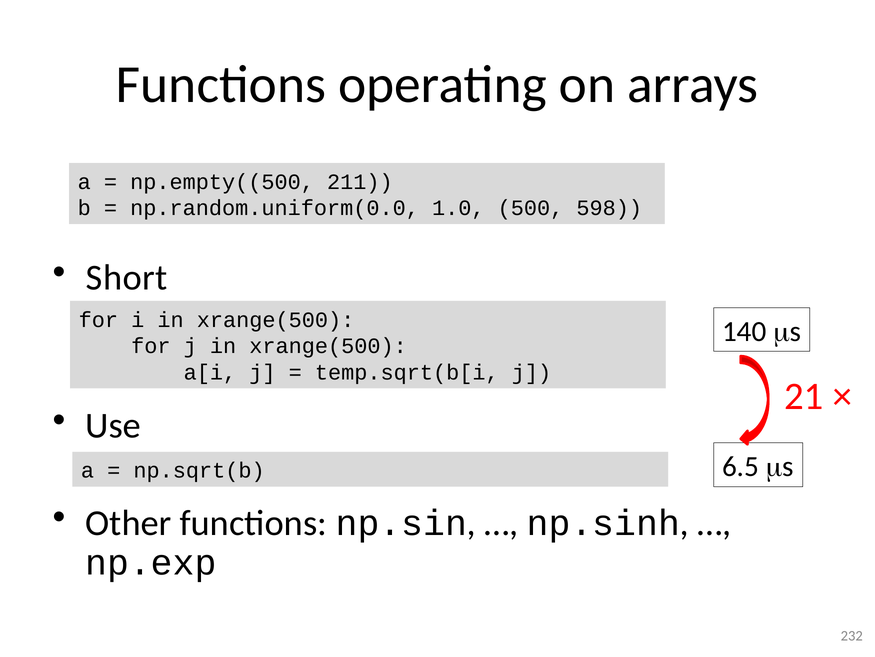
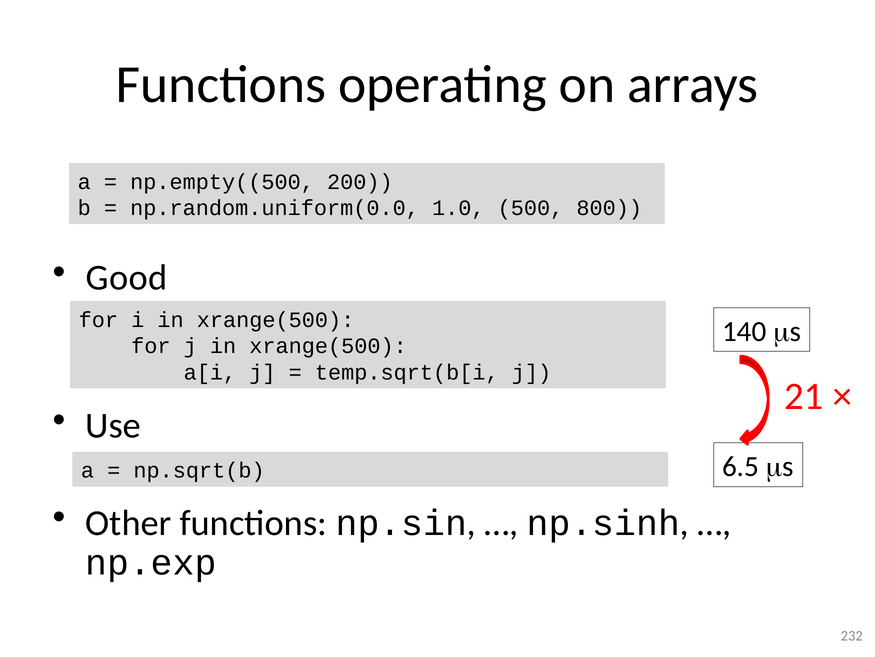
211: 211 -> 200
598: 598 -> 800
Short: Short -> Good
